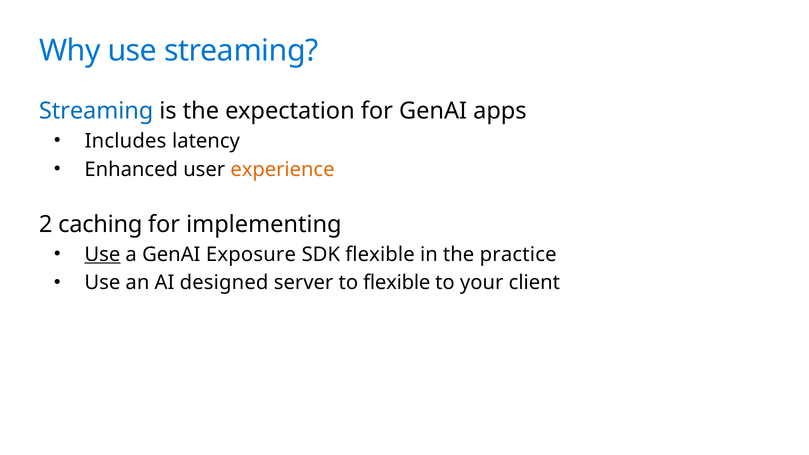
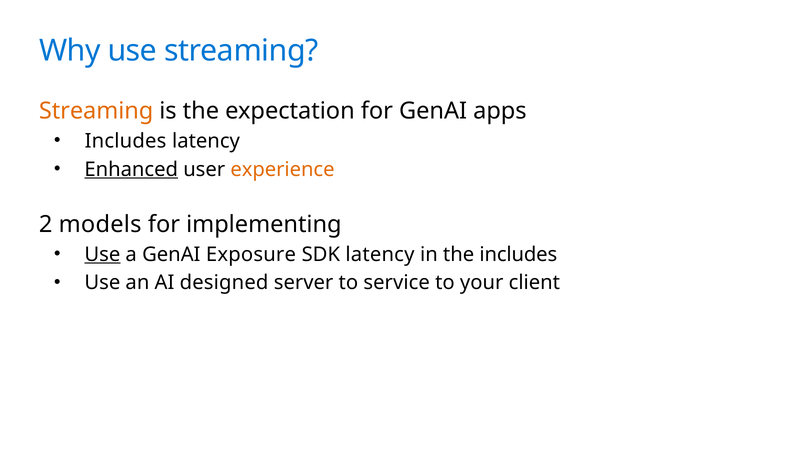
Streaming at (96, 111) colour: blue -> orange
Enhanced underline: none -> present
caching: caching -> models
SDK flexible: flexible -> latency
the practice: practice -> includes
to flexible: flexible -> service
